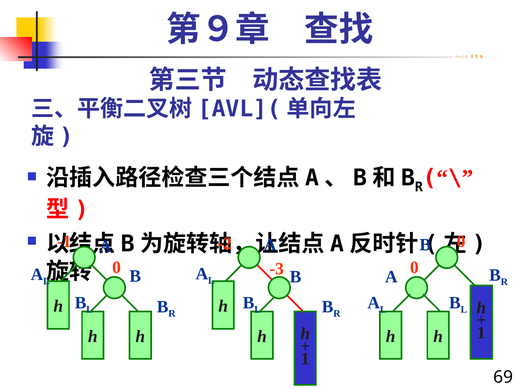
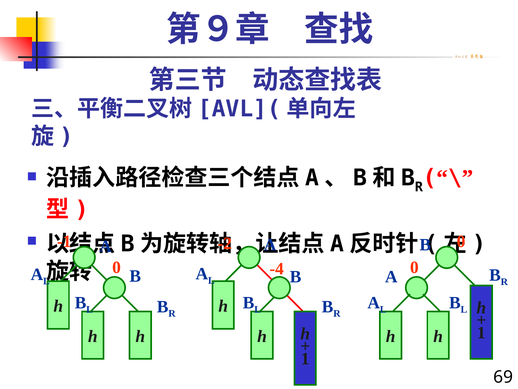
-3: -3 -> -4
